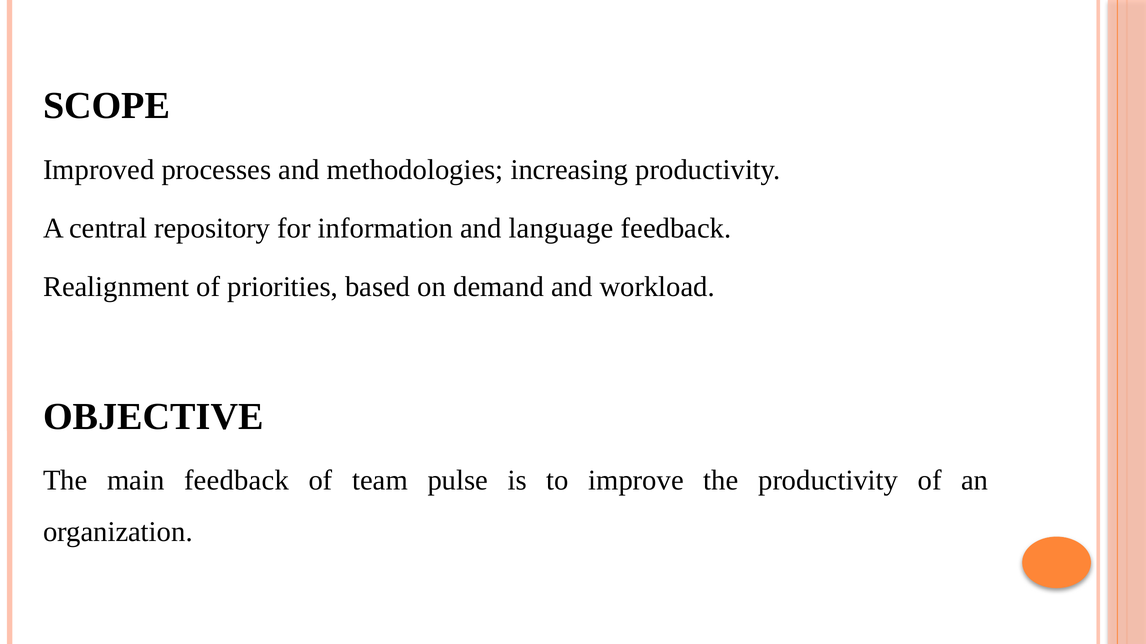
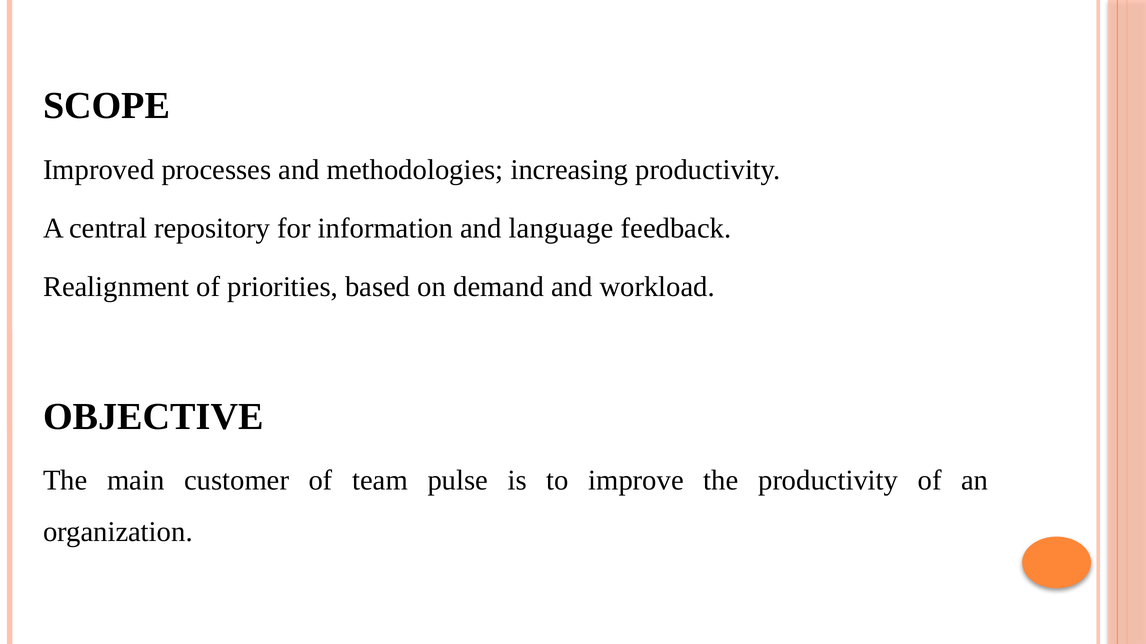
main feedback: feedback -> customer
